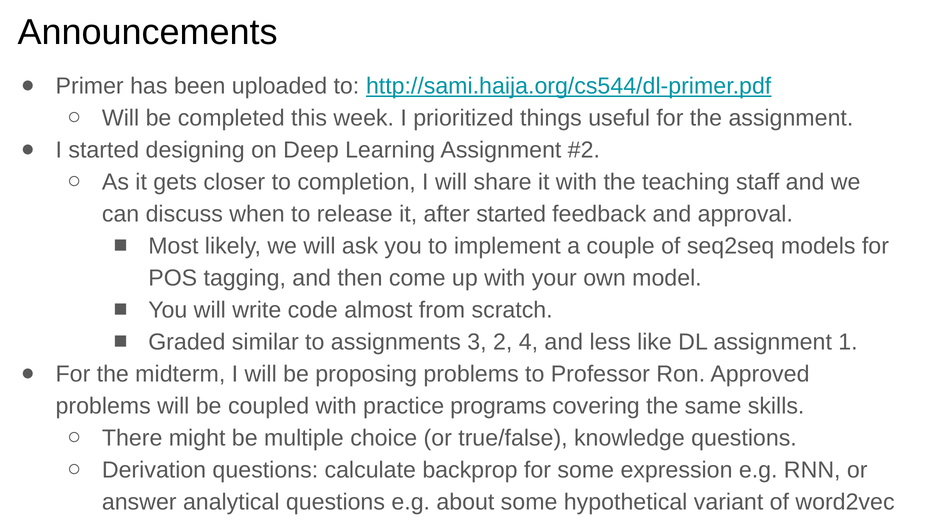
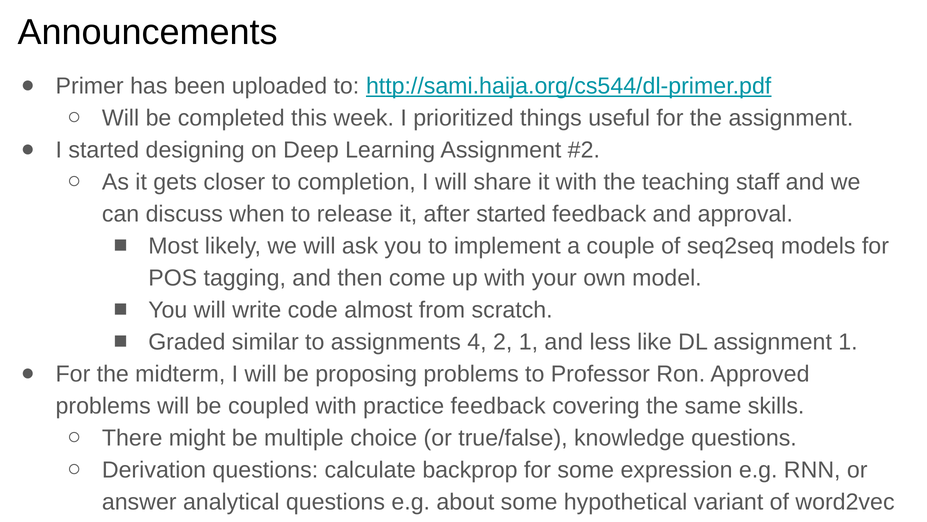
3: 3 -> 4
2 4: 4 -> 1
practice programs: programs -> feedback
